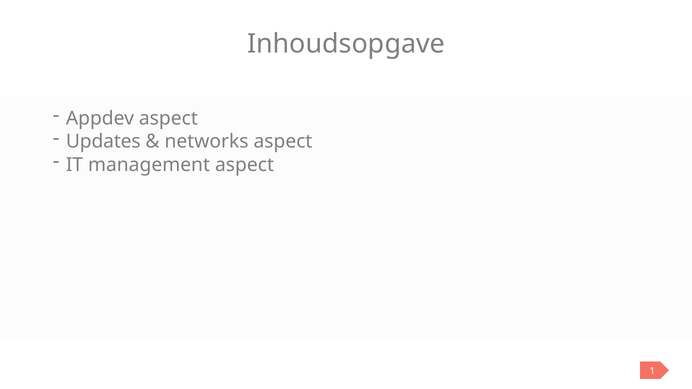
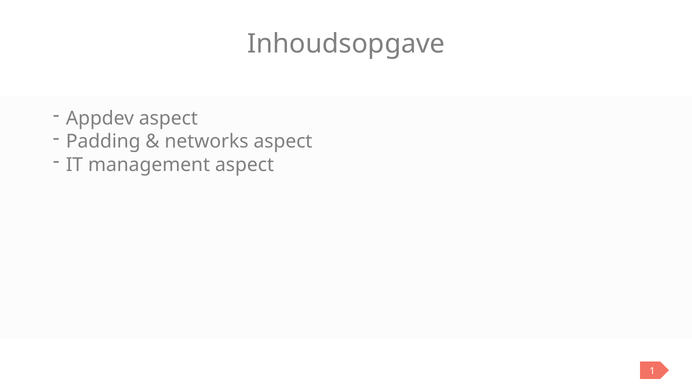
Updates: Updates -> Padding
